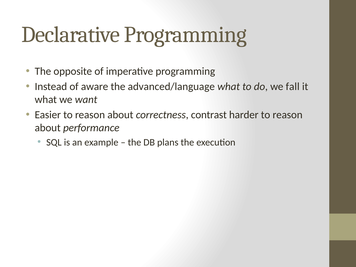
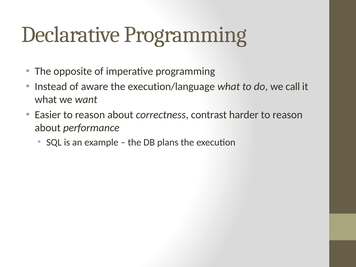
advanced/language: advanced/language -> execution/language
fall: fall -> call
